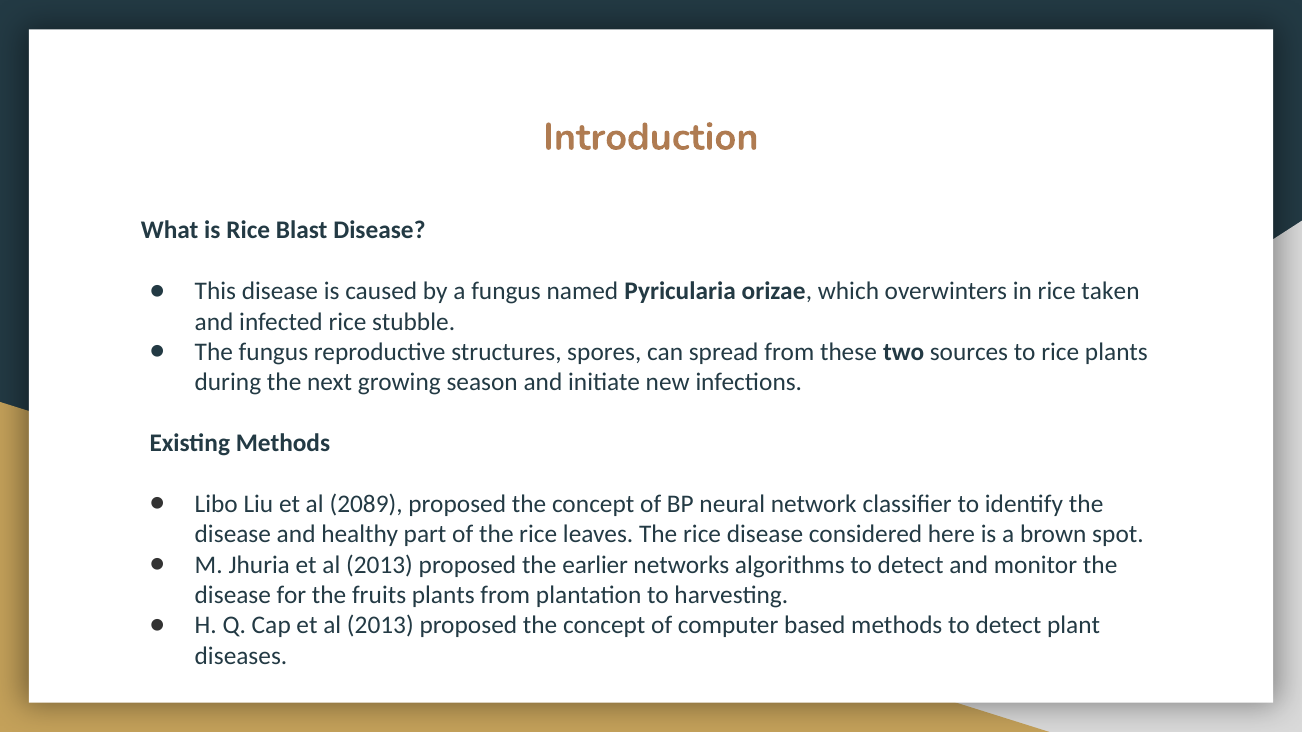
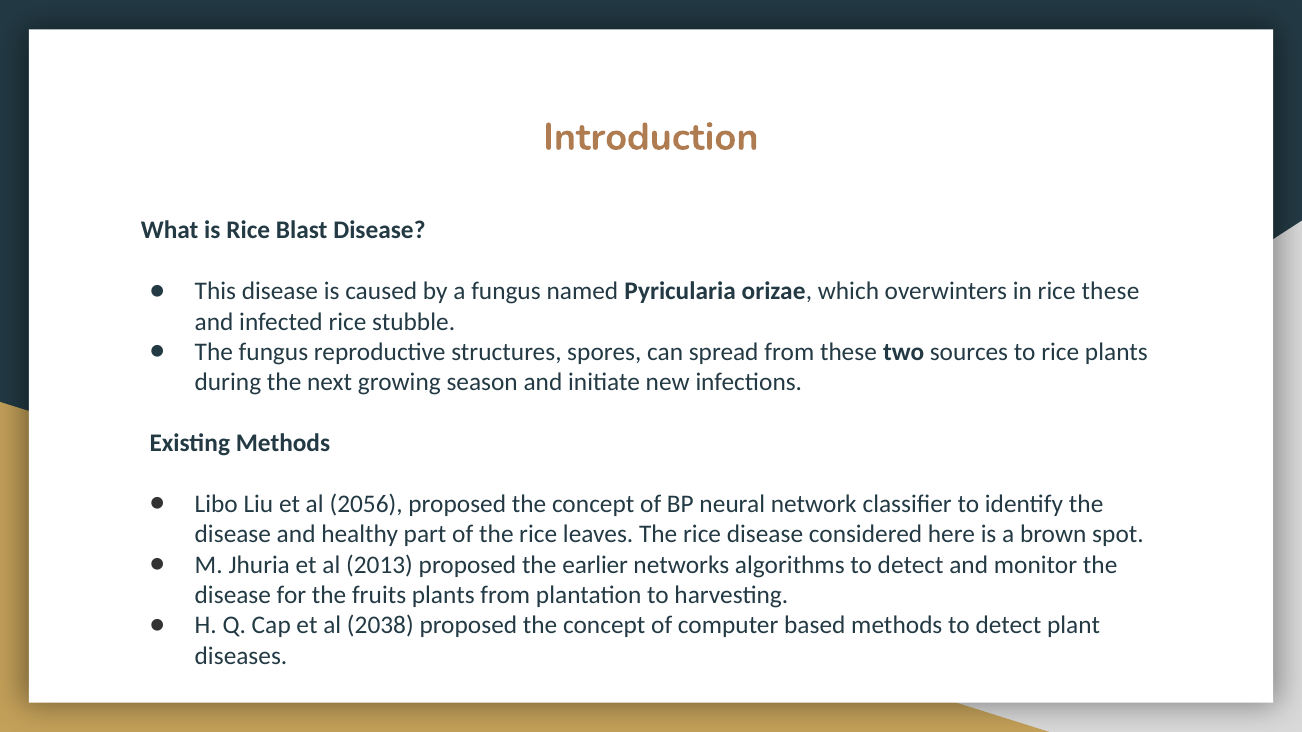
rice taken: taken -> these
2089: 2089 -> 2056
Cap et al 2013: 2013 -> 2038
